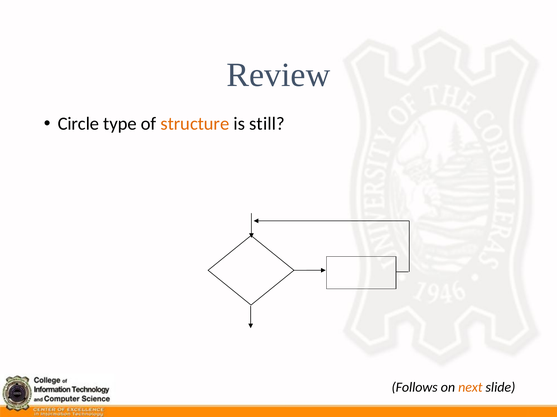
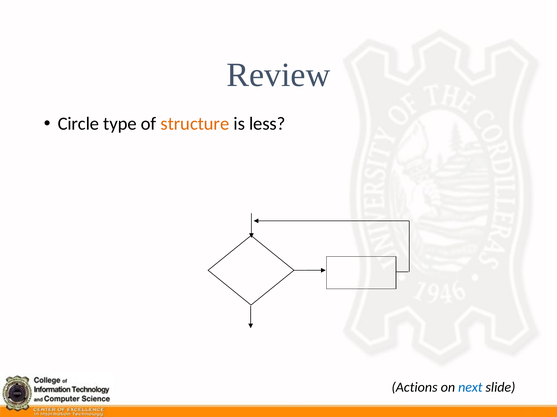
still: still -> less
Follows: Follows -> Actions
next colour: orange -> blue
